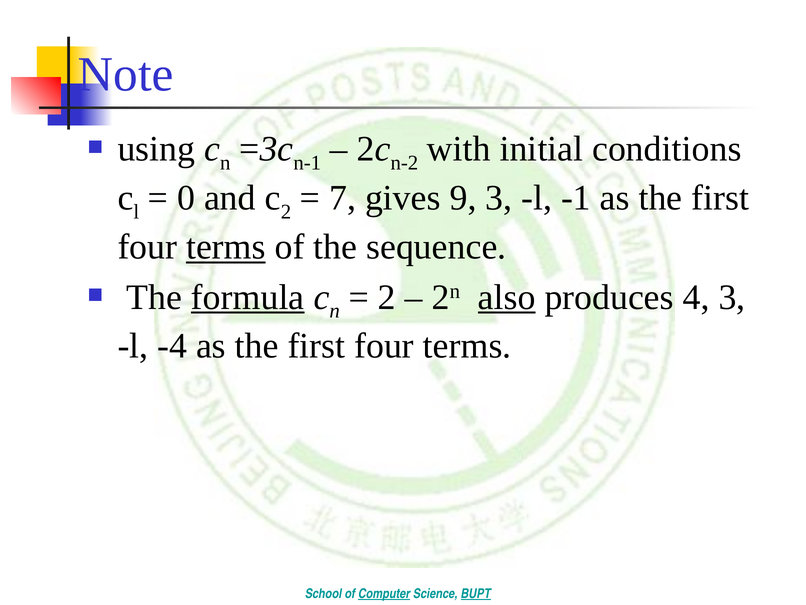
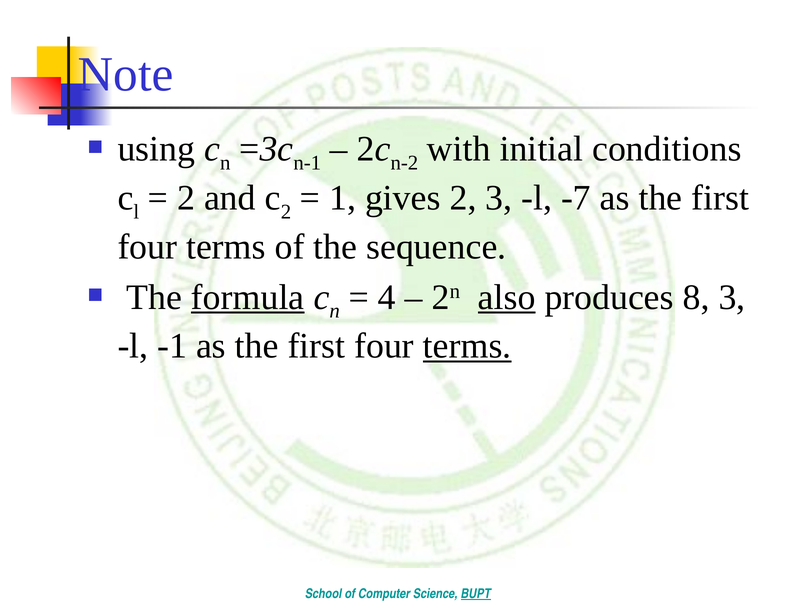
0 at (186, 198): 0 -> 2
7: 7 -> 1
gives 9: 9 -> 2
-1: -1 -> -7
terms at (226, 247) underline: present -> none
2 at (387, 297): 2 -> 4
4: 4 -> 8
-4: -4 -> -1
terms at (467, 346) underline: none -> present
Computer underline: present -> none
